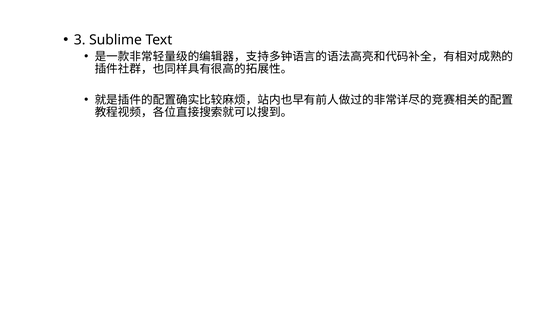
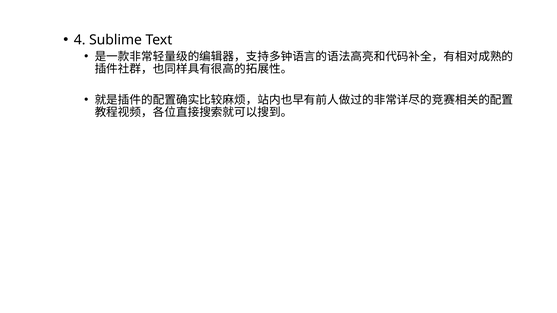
3: 3 -> 4
